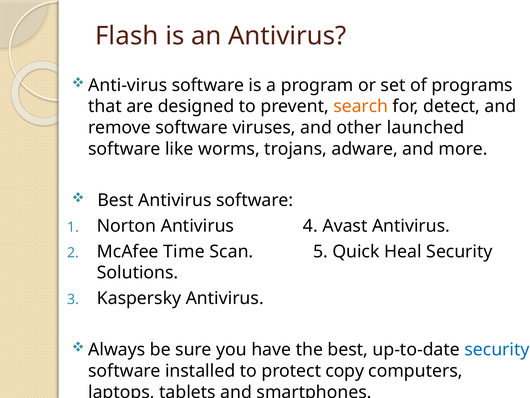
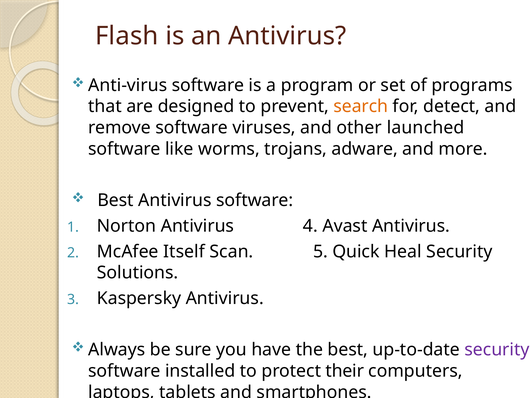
Time: Time -> Itself
security at (497, 349) colour: blue -> purple
copy: copy -> their
